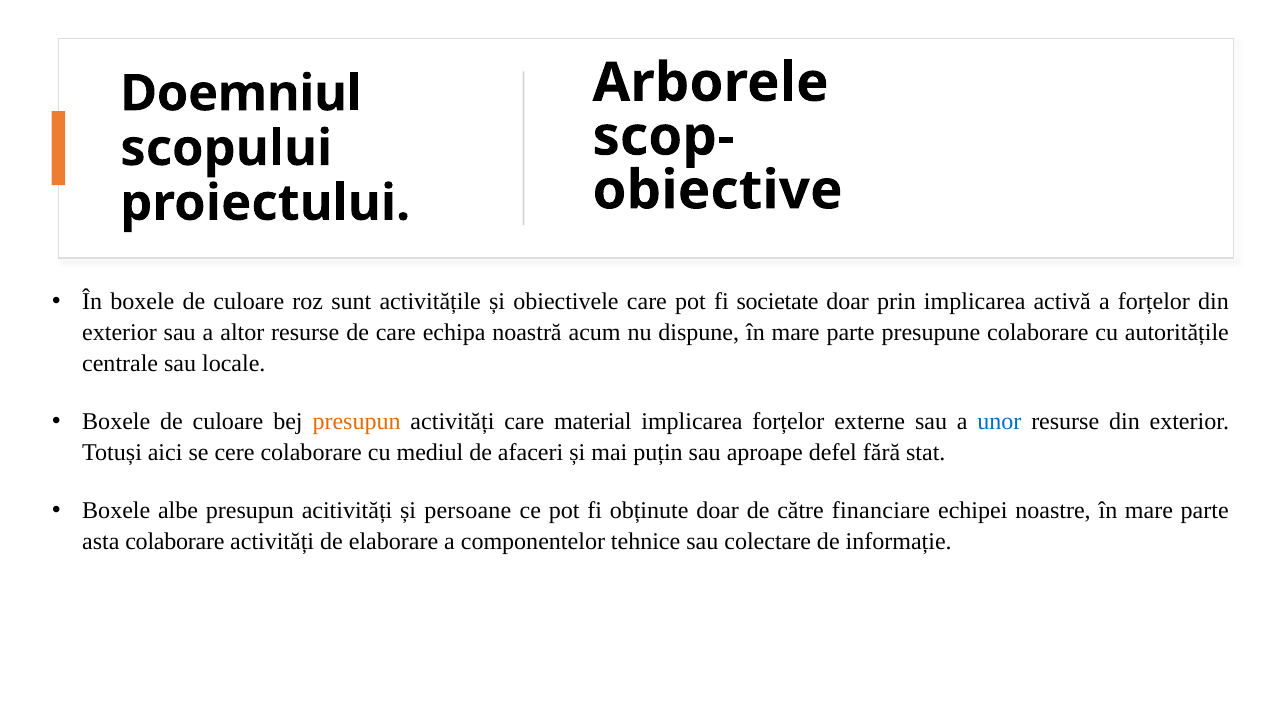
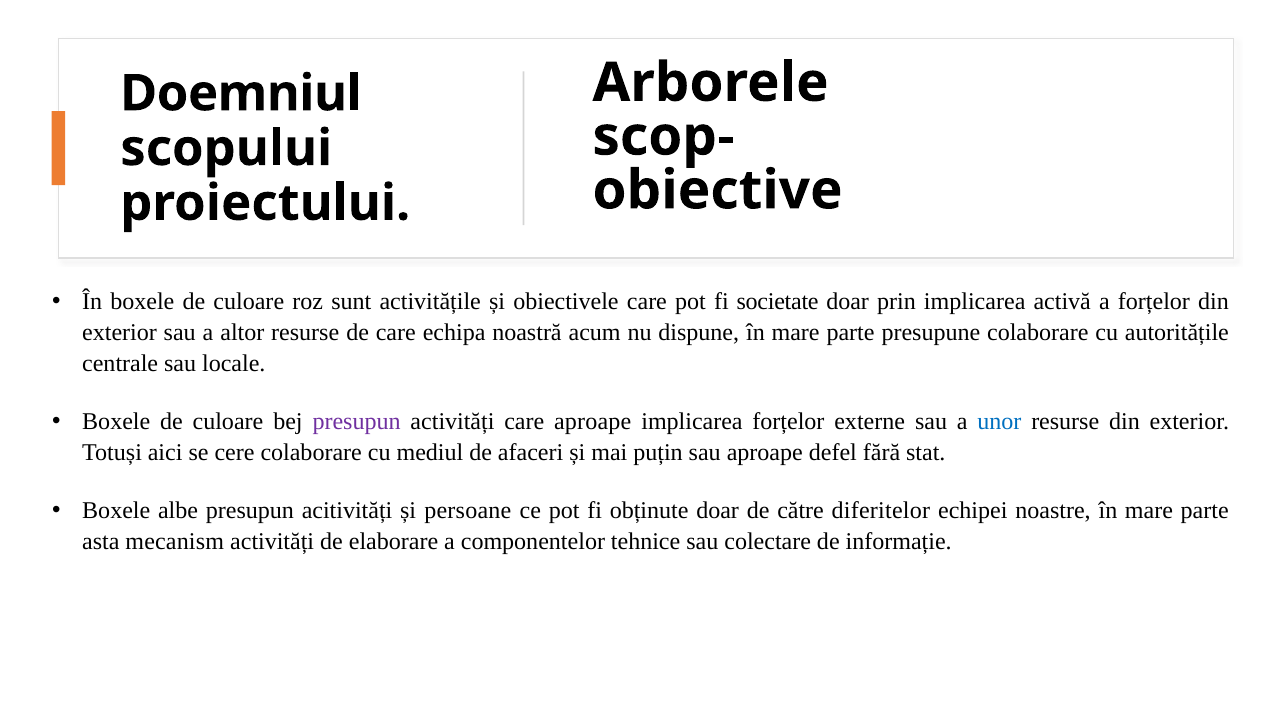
presupun at (357, 422) colour: orange -> purple
care material: material -> aproape
financiare: financiare -> diferitelor
asta colaborare: colaborare -> mecanism
